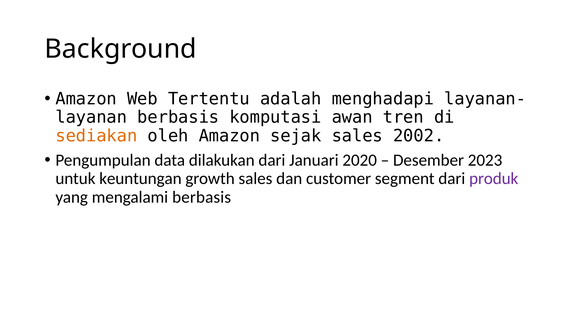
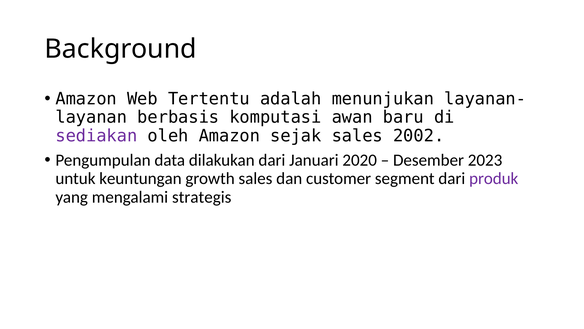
menghadapi: menghadapi -> menunjukan
tren: tren -> baru
sediakan colour: orange -> purple
mengalami berbasis: berbasis -> strategis
